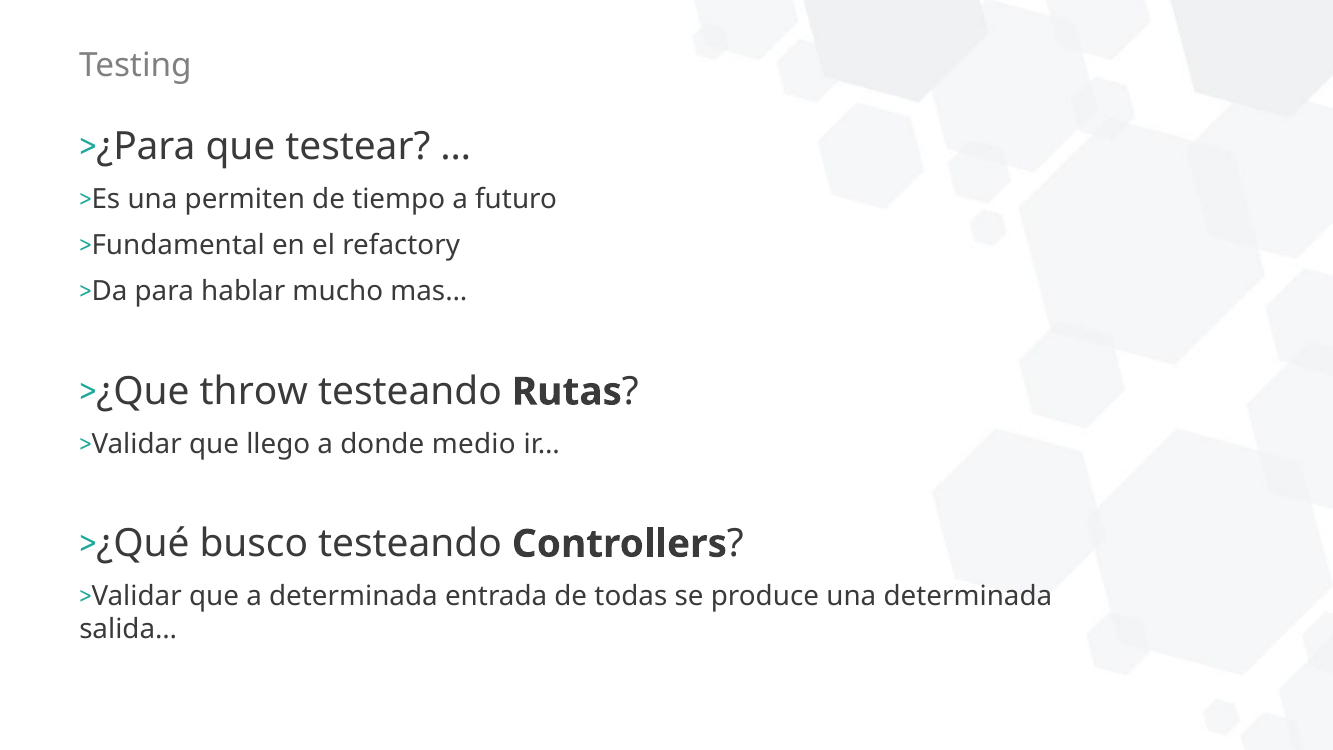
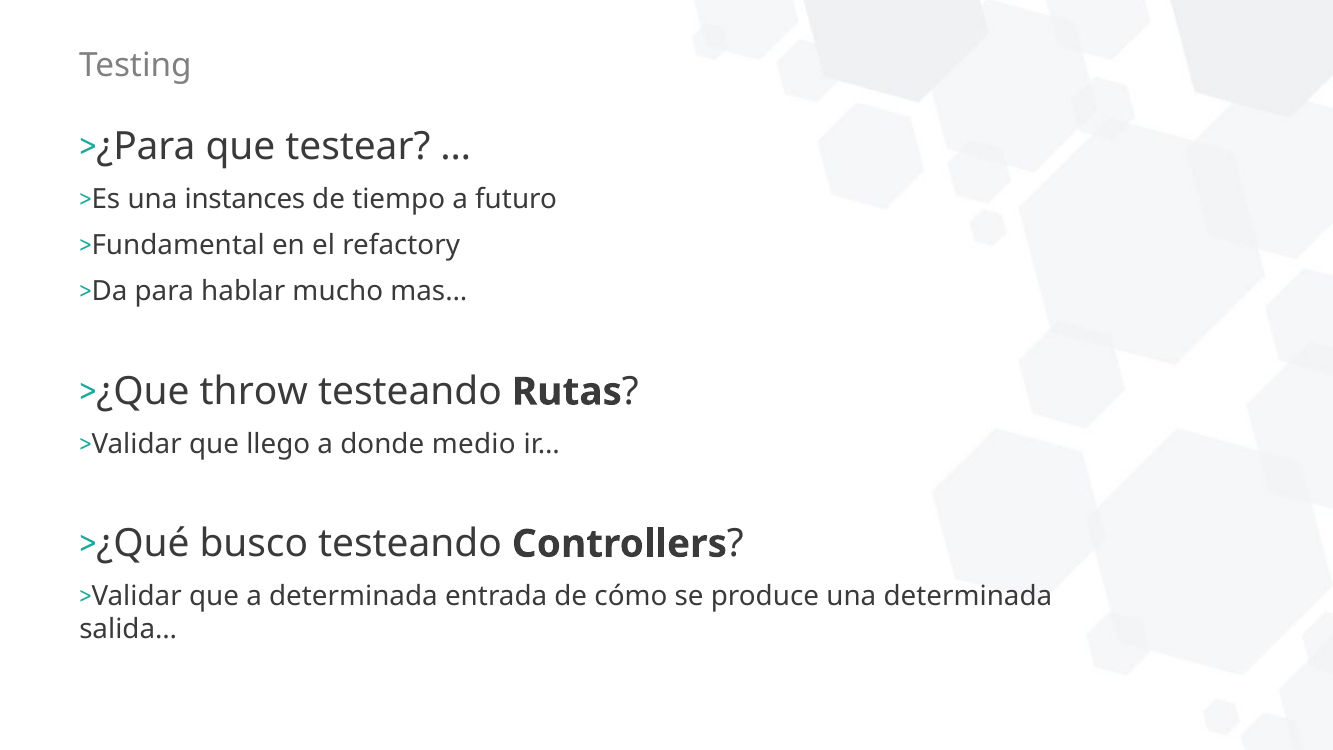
permiten: permiten -> instances
todas: todas -> cómo
